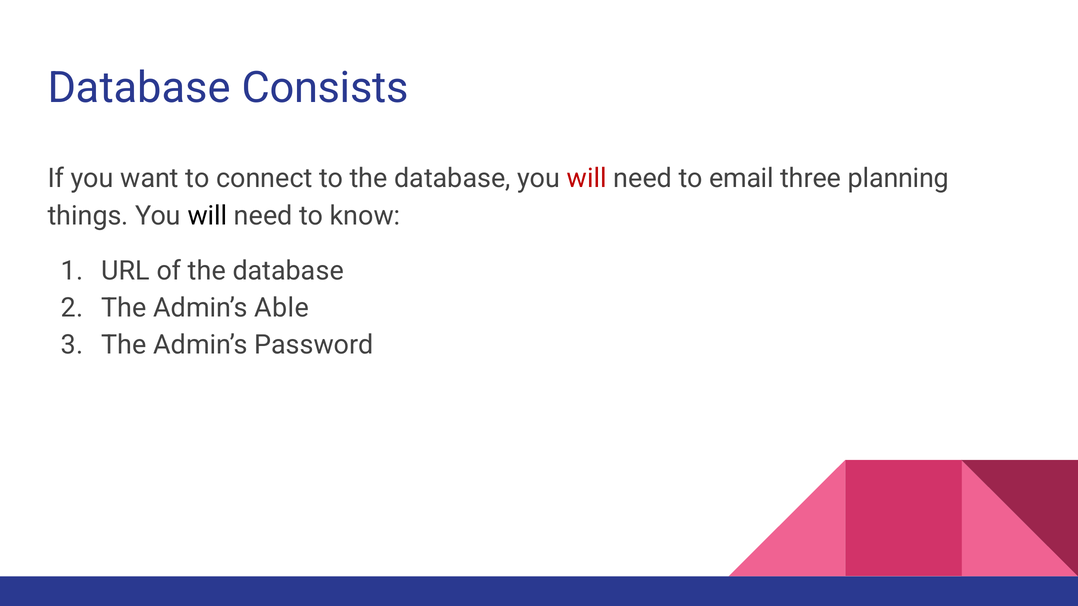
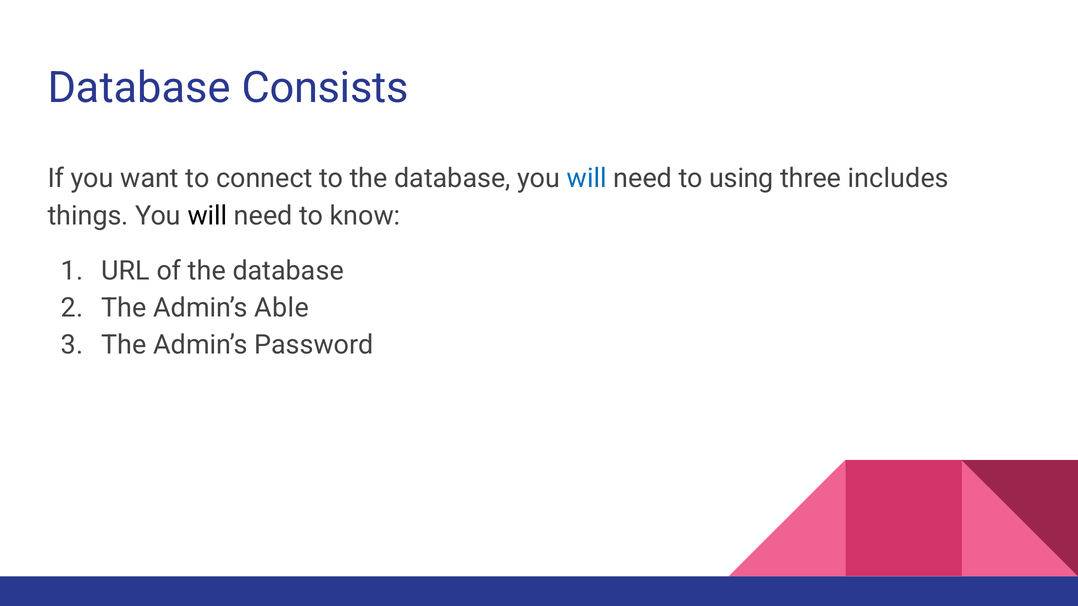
will at (587, 179) colour: red -> blue
email: email -> using
planning: planning -> includes
